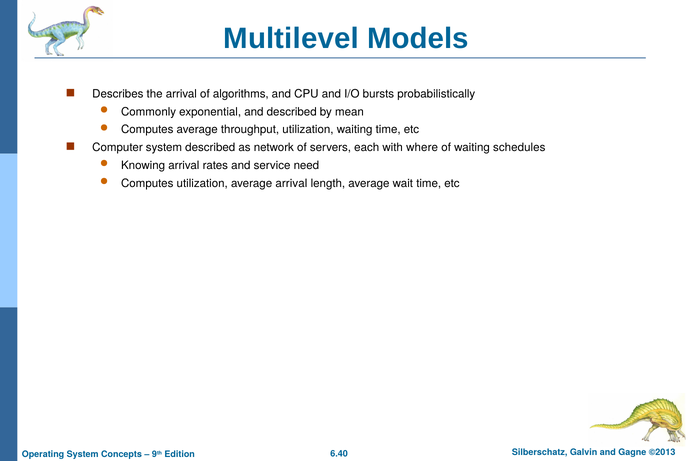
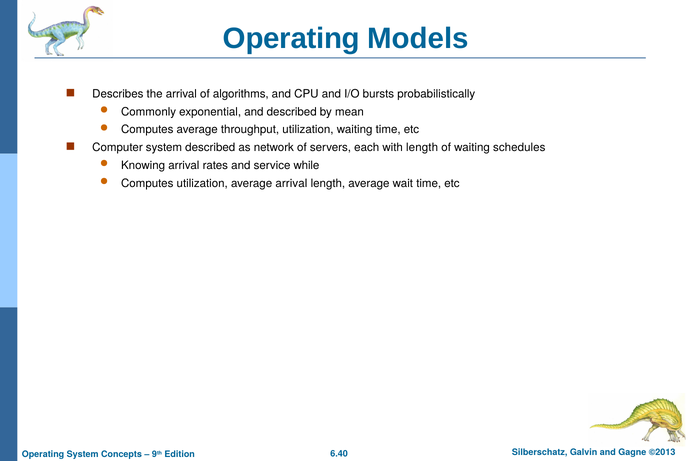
Multilevel at (291, 38): Multilevel -> Operating
with where: where -> length
need: need -> while
